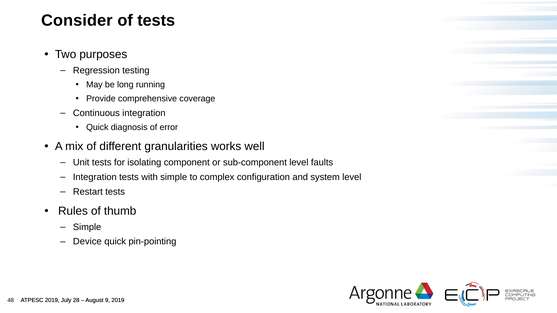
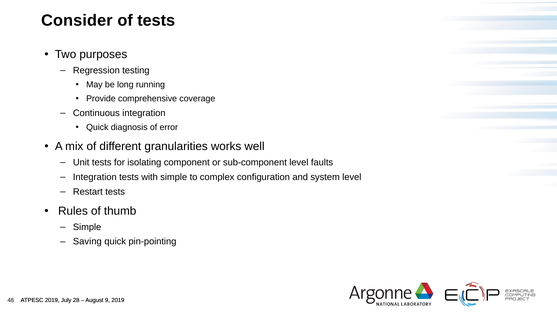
Device: Device -> Saving
